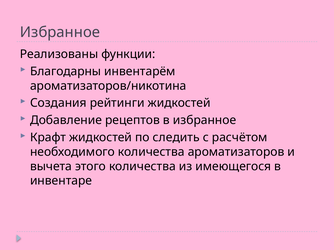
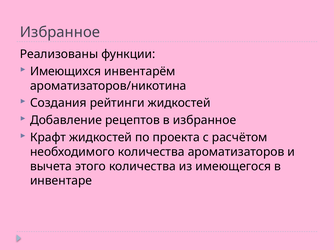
Благодарны: Благодарны -> Имеющихся
следить: следить -> проекта
